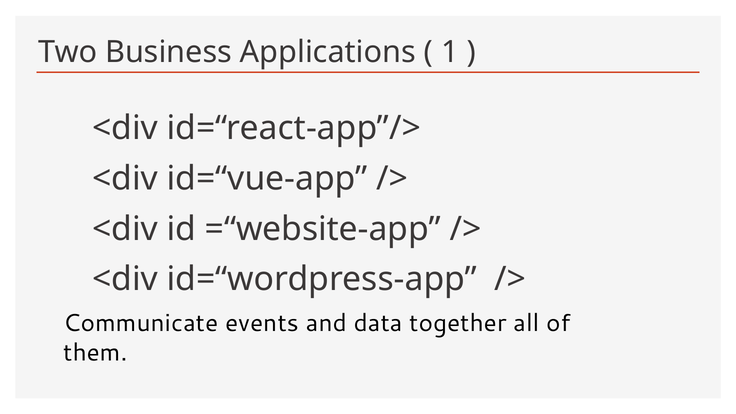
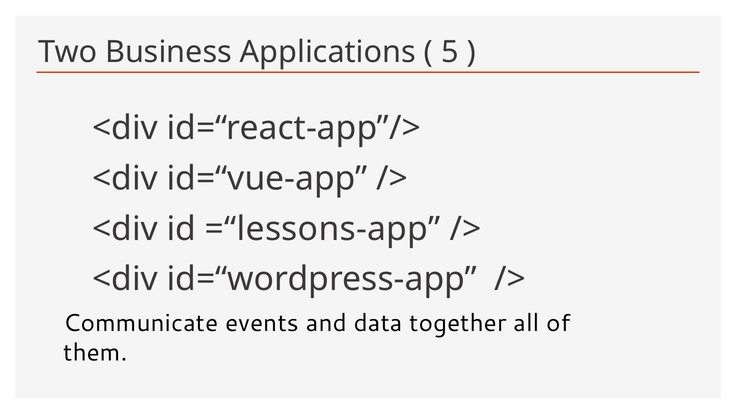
1: 1 -> 5
=“website-app: =“website-app -> =“lessons-app
